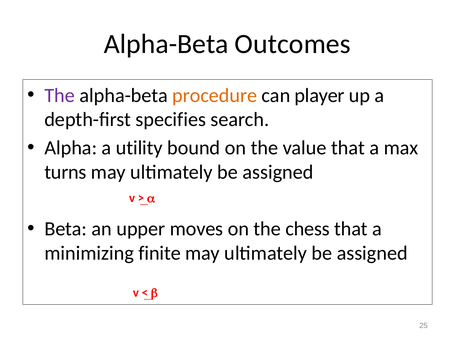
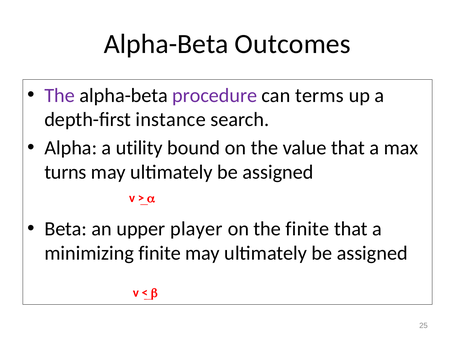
procedure colour: orange -> purple
player: player -> terms
specifies: specifies -> instance
moves: moves -> player
the chess: chess -> finite
